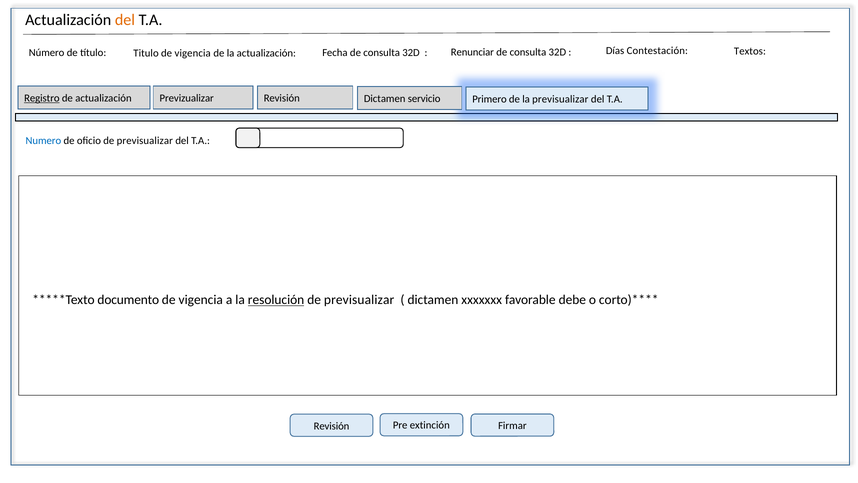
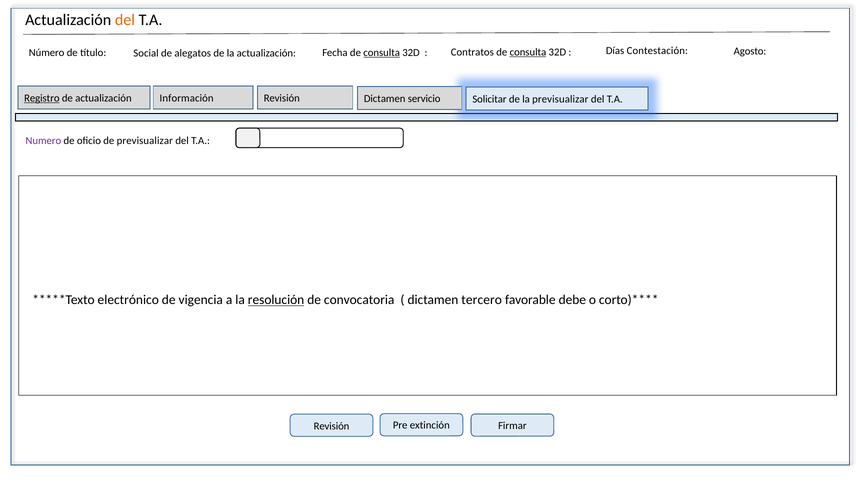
Titulo: Titulo -> Social
vigencia at (193, 53): vigencia -> alegatos
consulta at (382, 53) underline: none -> present
Renunciar: Renunciar -> Contratos
consulta at (528, 52) underline: none -> present
Textos: Textos -> Agosto
Previzualizar: Previzualizar -> Información
Primero: Primero -> Solicitar
Numero colour: blue -> purple
documento: documento -> electrónico
previsualizar at (359, 300): previsualizar -> convocatoria
xxxxxxx: xxxxxxx -> tercero
